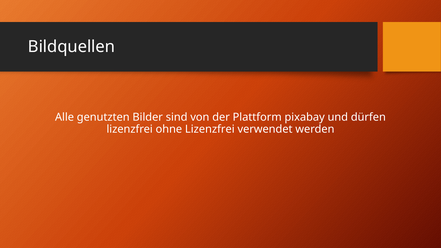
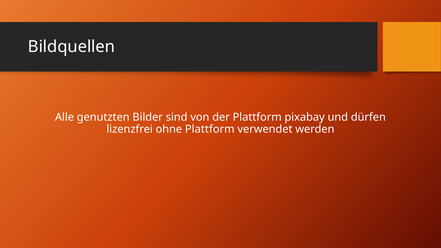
ohne Lizenzfrei: Lizenzfrei -> Plattform
